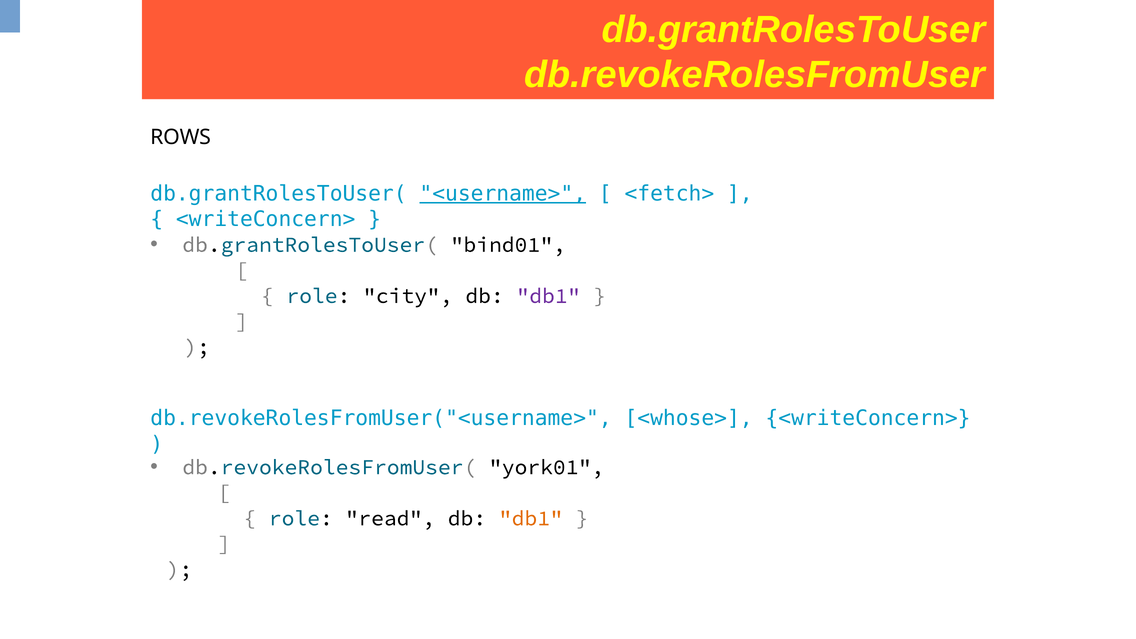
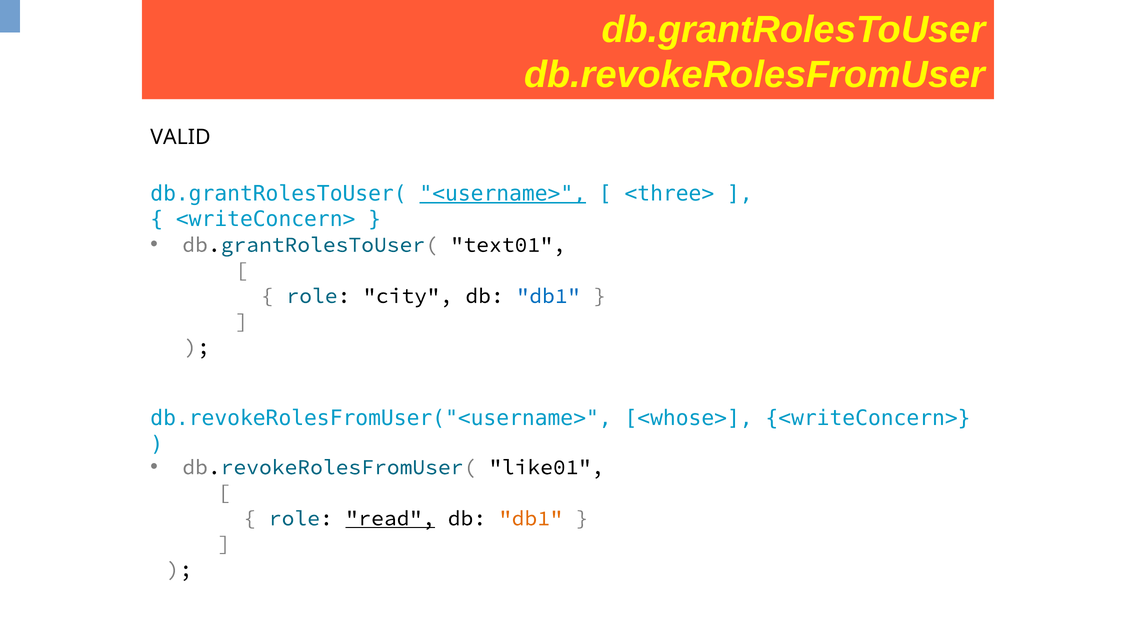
ROWS: ROWS -> VALID
<fetch>: <fetch> -> <three>
bind01: bind01 -> text01
db1 at (548, 296) colour: purple -> blue
york01: york01 -> like01
read underline: none -> present
